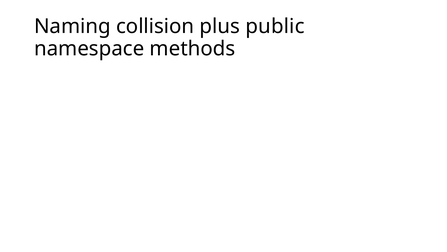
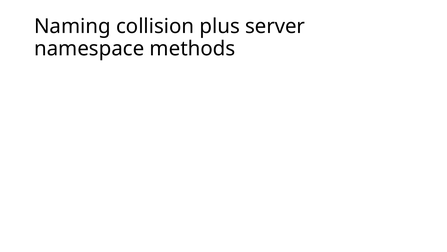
public: public -> server
